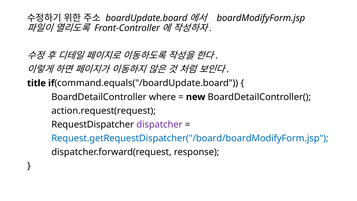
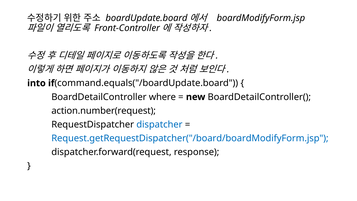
title: title -> into
action.request(request: action.request(request -> action.number(request
dispatcher colour: purple -> blue
